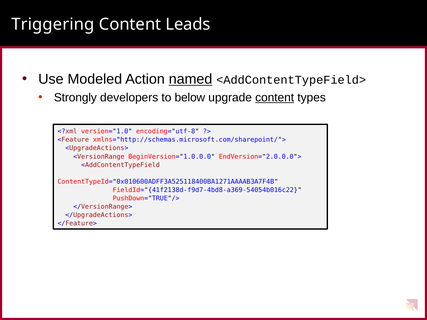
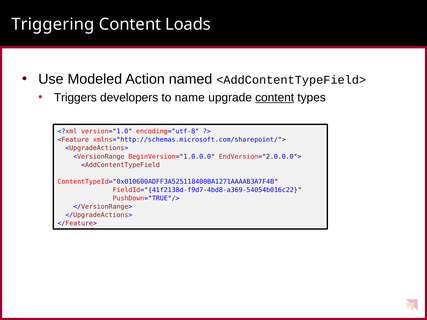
Leads: Leads -> Loads
named underline: present -> none
Strongly: Strongly -> Triggers
below: below -> name
